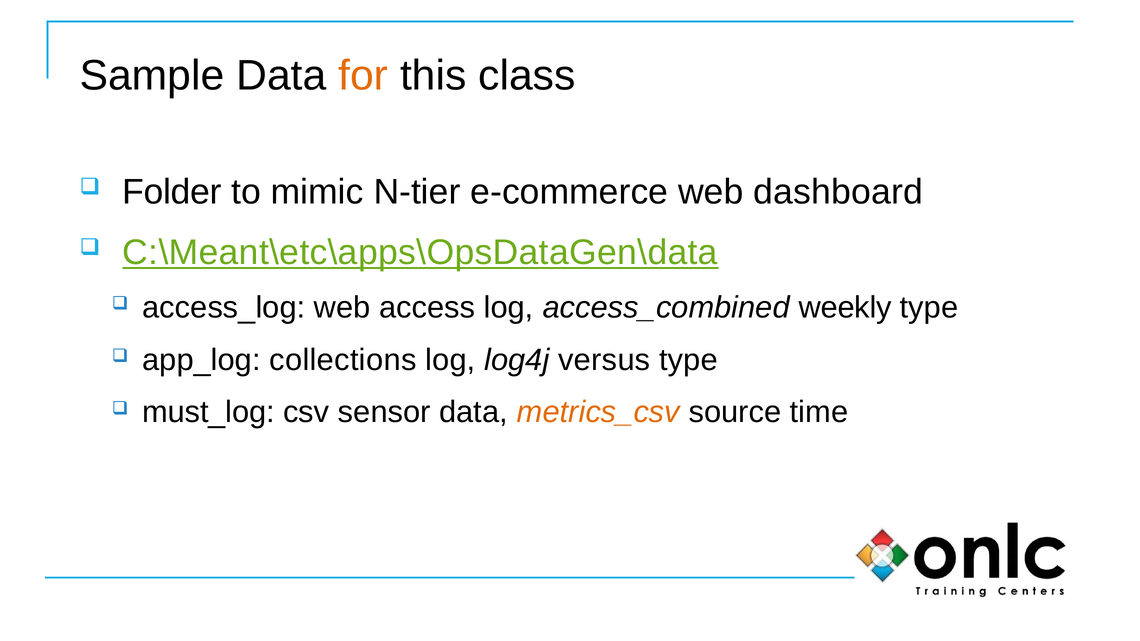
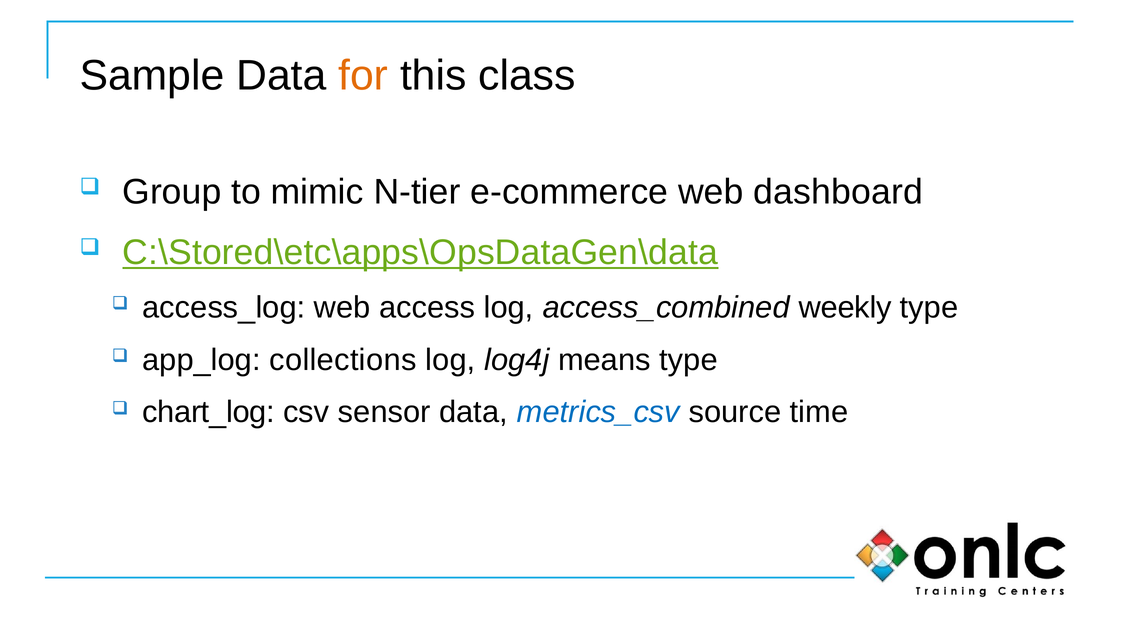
Folder: Folder -> Group
C:\Meant\etc\apps\OpsDataGen\data: C:\Meant\etc\apps\OpsDataGen\data -> C:\Stored\etc\apps\OpsDataGen\data
versus: versus -> means
must_log: must_log -> chart_log
metrics_csv colour: orange -> blue
